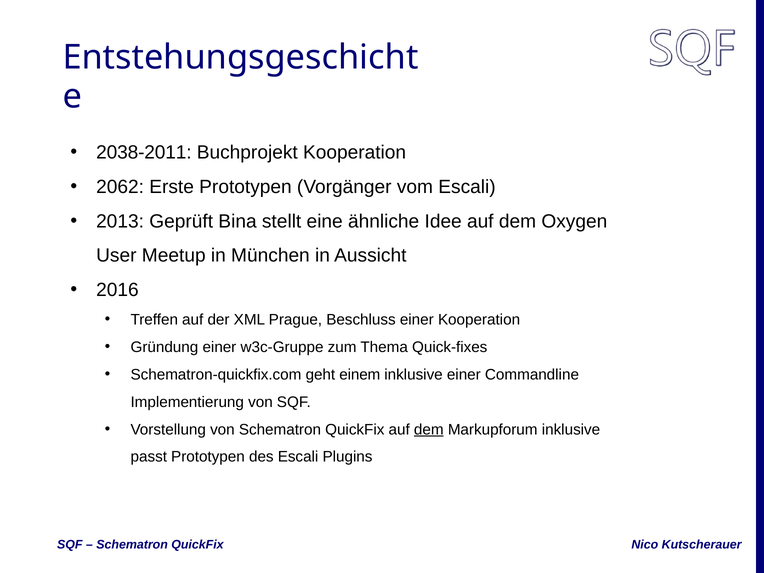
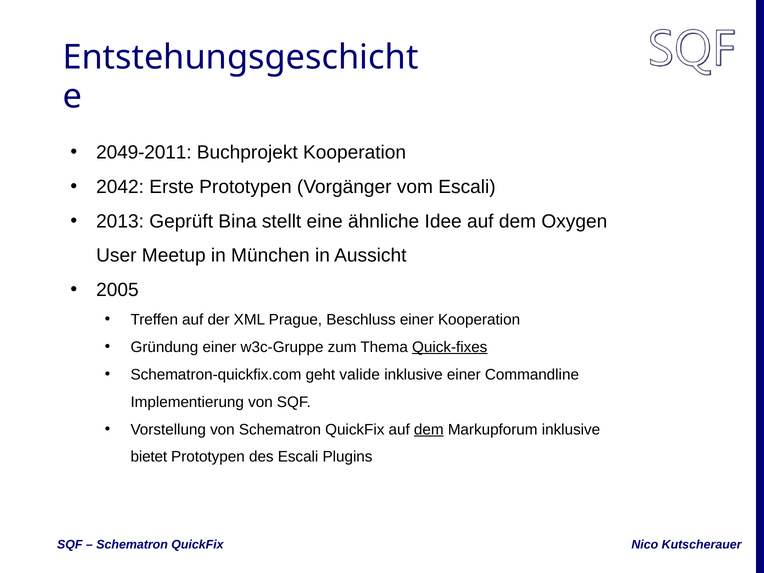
2038-2011: 2038-2011 -> 2049-2011
2062: 2062 -> 2042
2016: 2016 -> 2005
Quick-fixes underline: none -> present
einem: einem -> valide
passt: passt -> bietet
